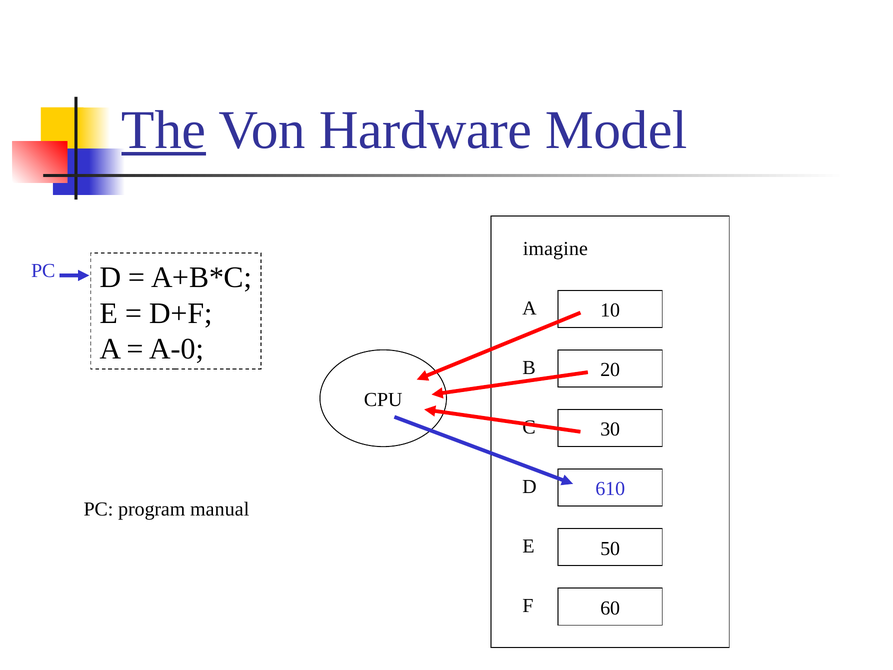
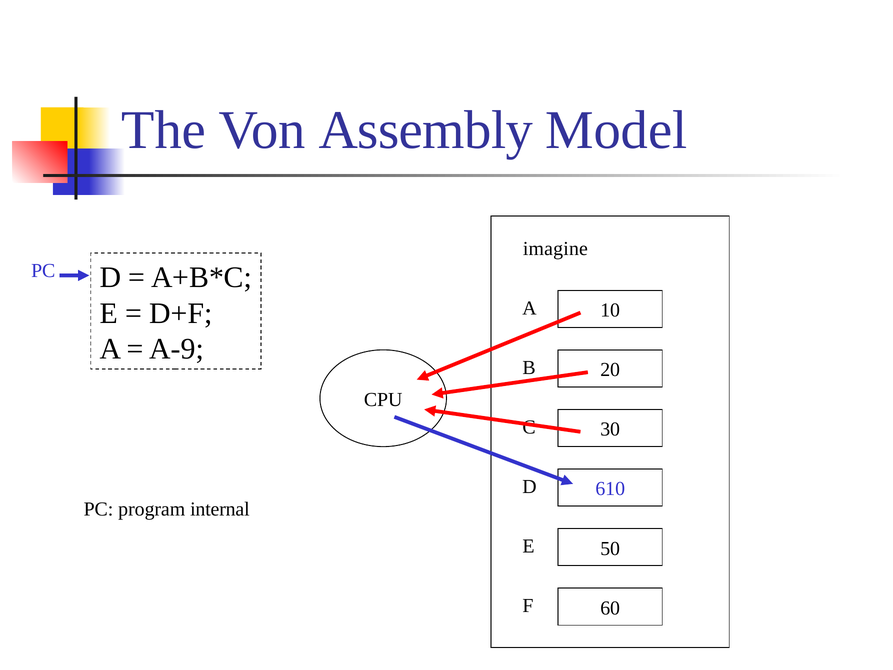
The underline: present -> none
Hardware: Hardware -> Assembly
A-0: A-0 -> A-9
manual: manual -> internal
